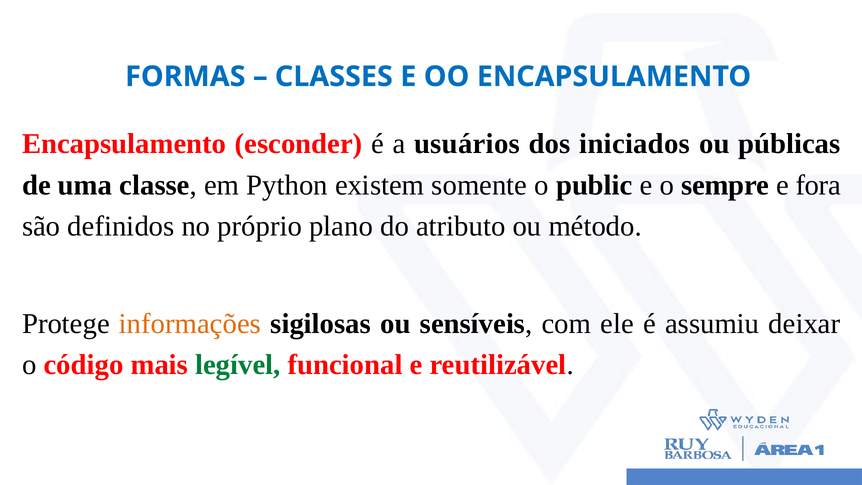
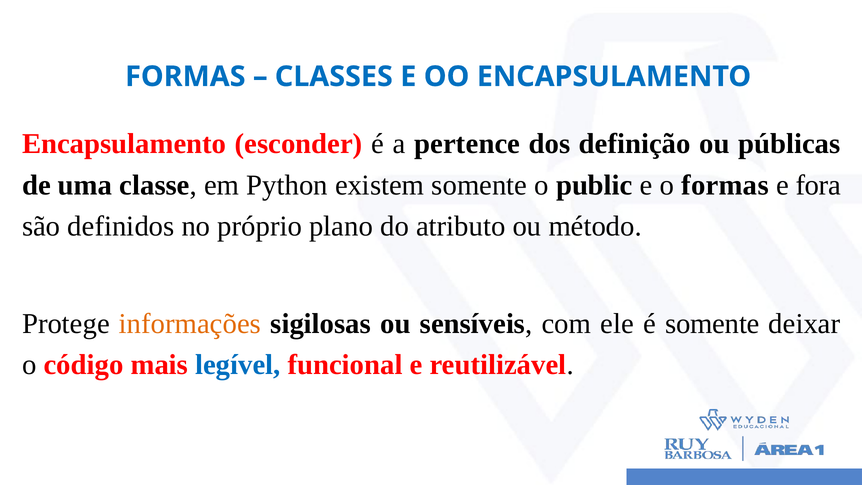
usuários: usuários -> pertence
iniciados: iniciados -> definição
o sempre: sempre -> formas
é assumiu: assumiu -> somente
legível colour: green -> blue
